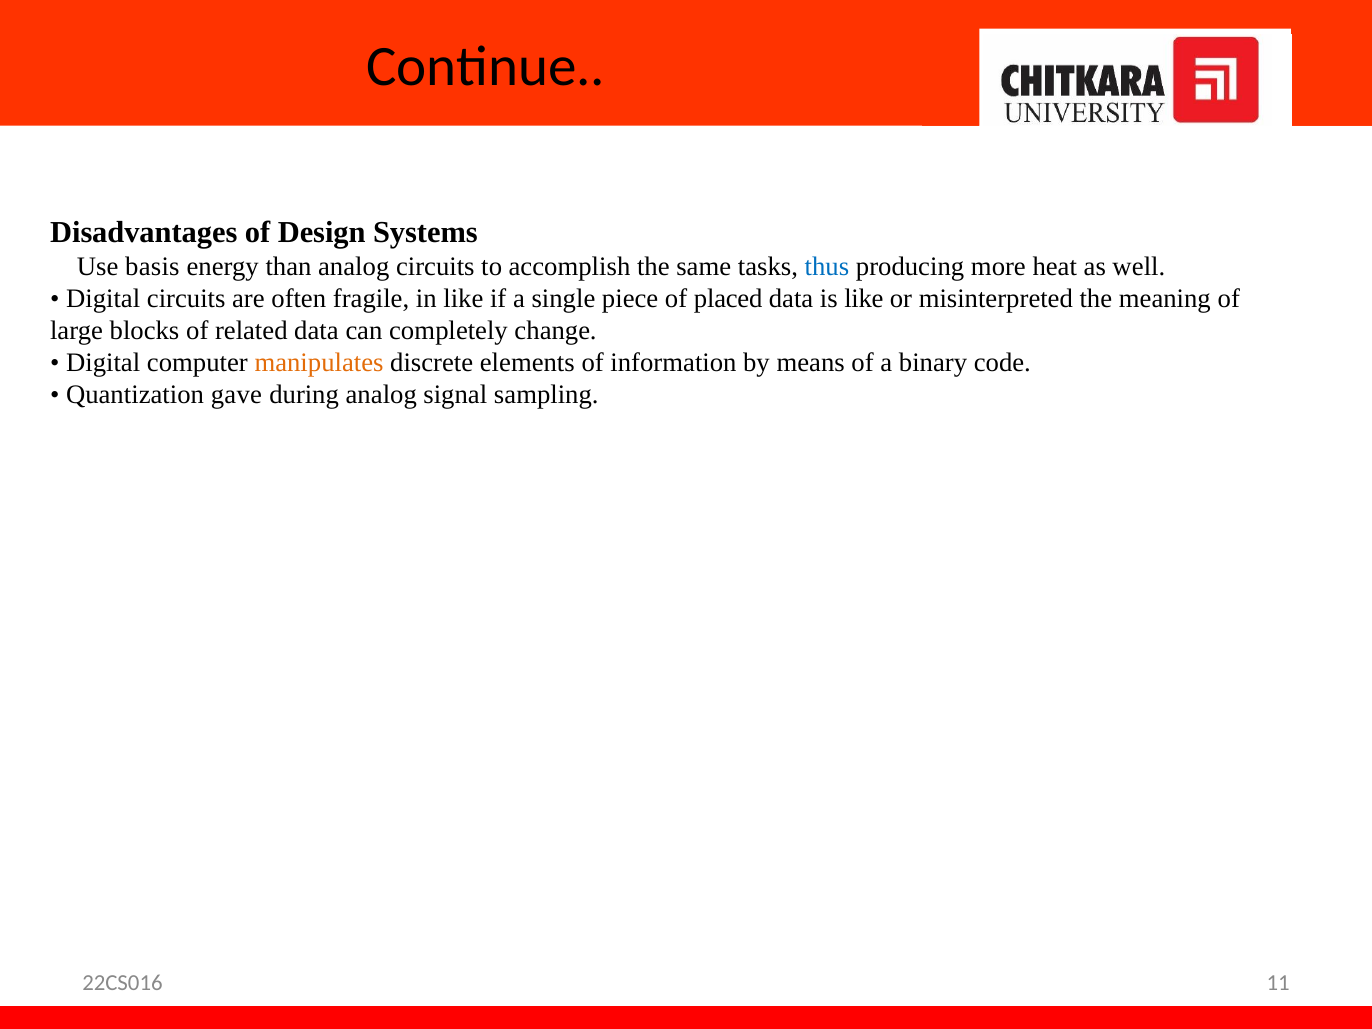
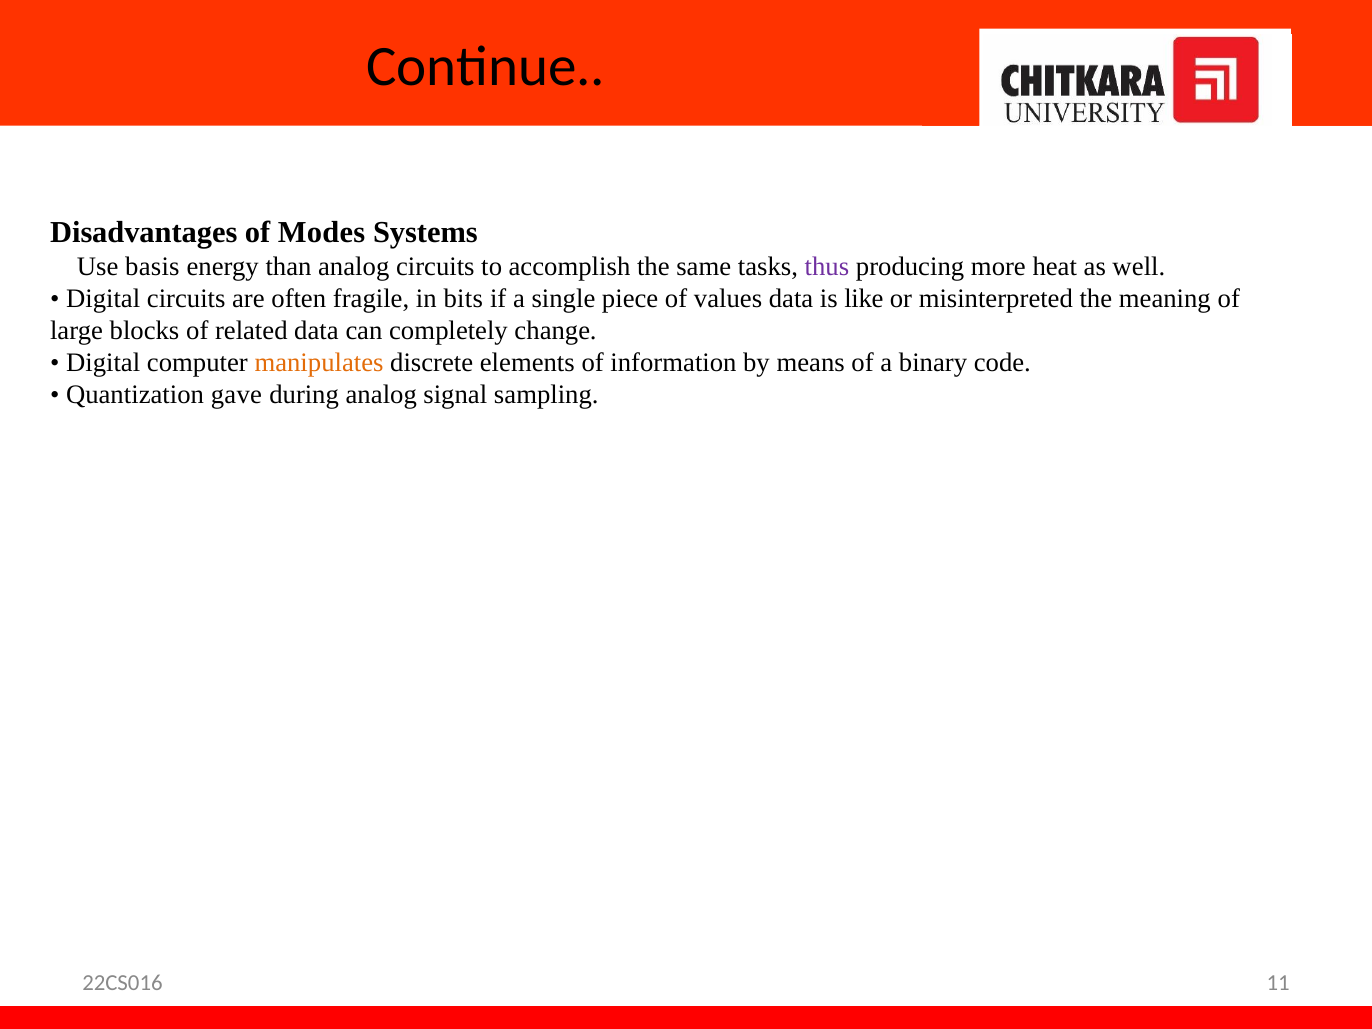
Design: Design -> Modes
thus colour: blue -> purple
in like: like -> bits
placed: placed -> values
